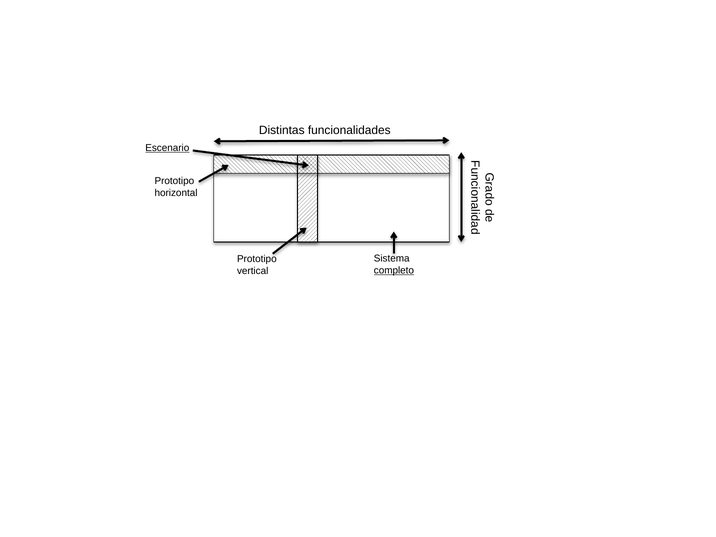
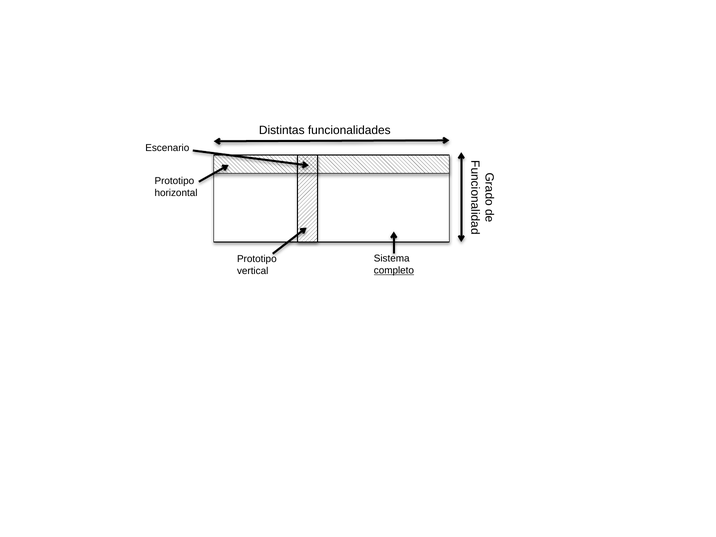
Escenario underline: present -> none
